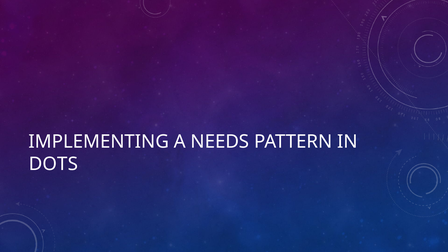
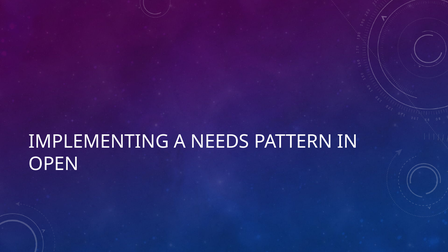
DOTS: DOTS -> OPEN
